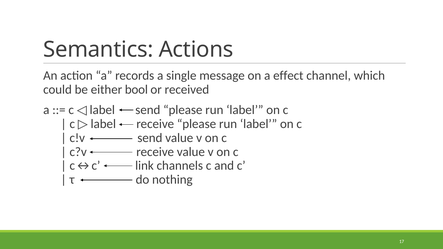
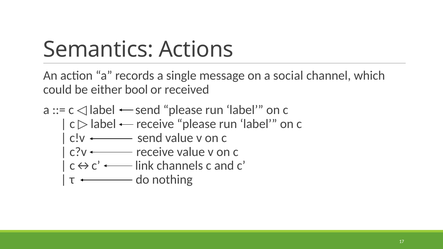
effect: effect -> social
